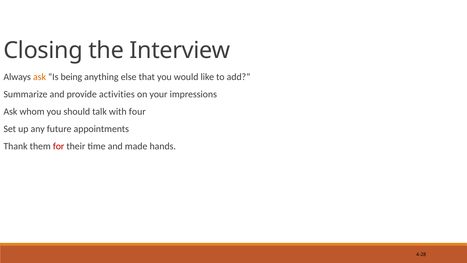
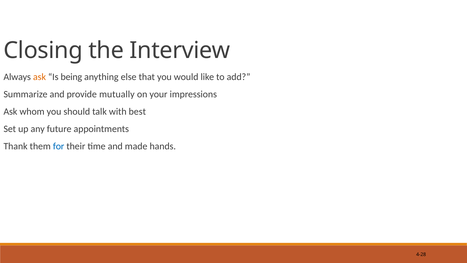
activities: activities -> mutually
four: four -> best
for colour: red -> blue
